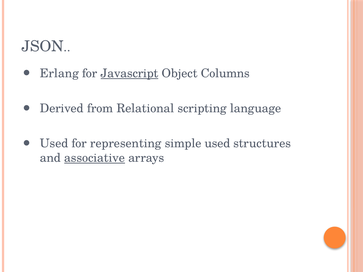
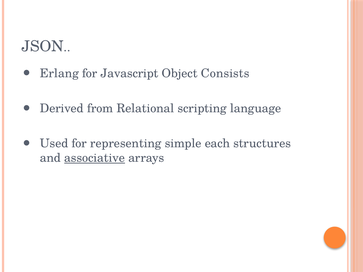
Javascript underline: present -> none
Columns: Columns -> Consists
simple used: used -> each
